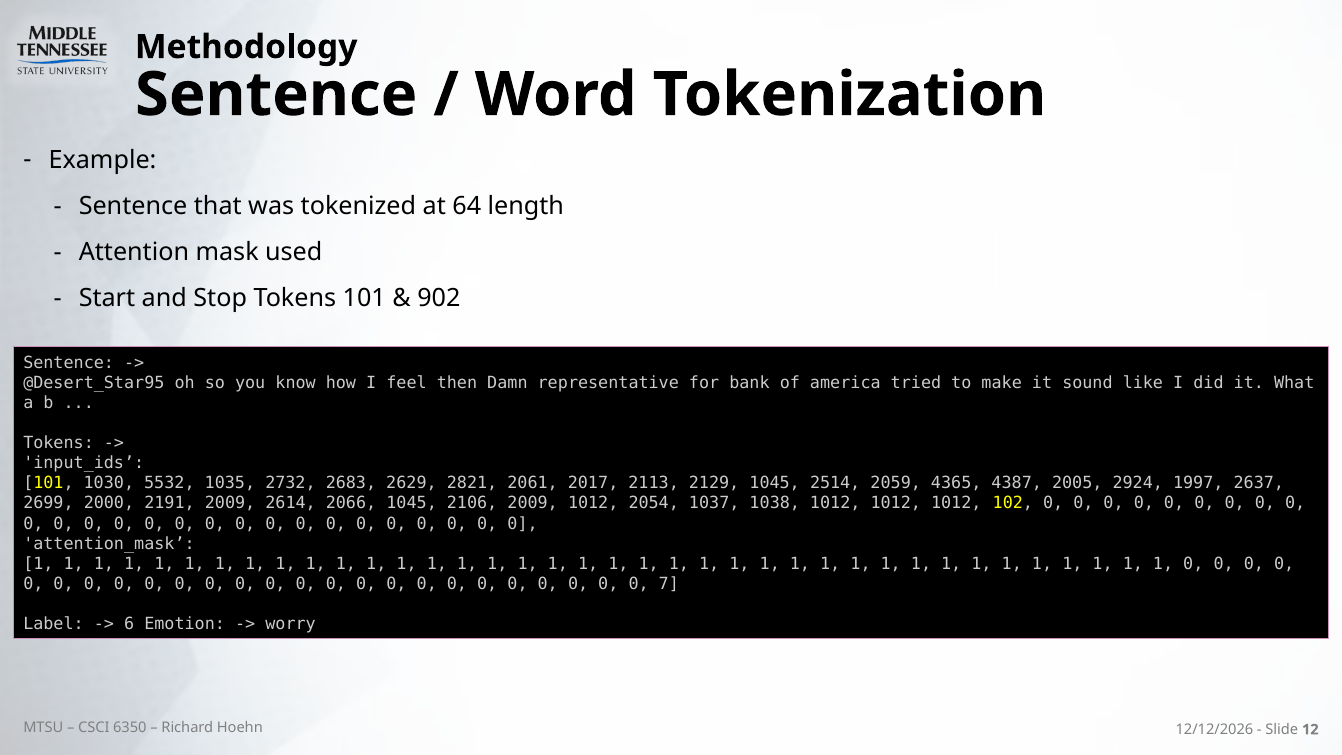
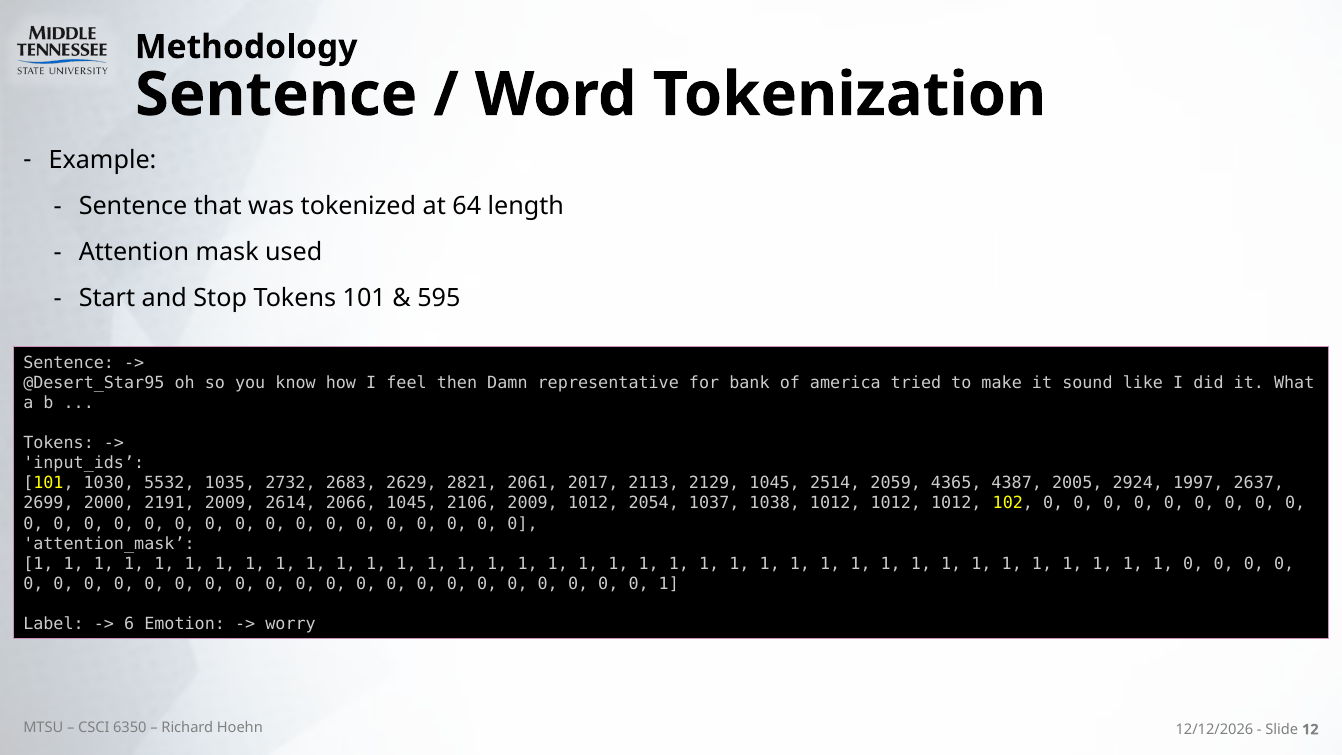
902: 902 -> 595
0 7: 7 -> 1
